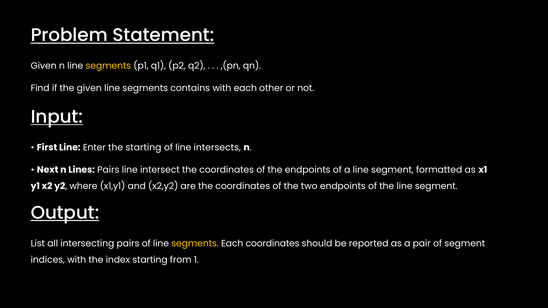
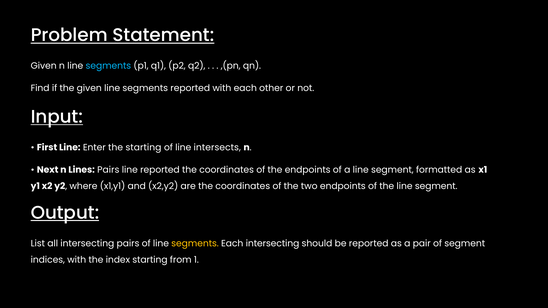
segments at (108, 66) colour: yellow -> light blue
segments contains: contains -> reported
line intersect: intersect -> reported
Each coordinates: coordinates -> intersecting
